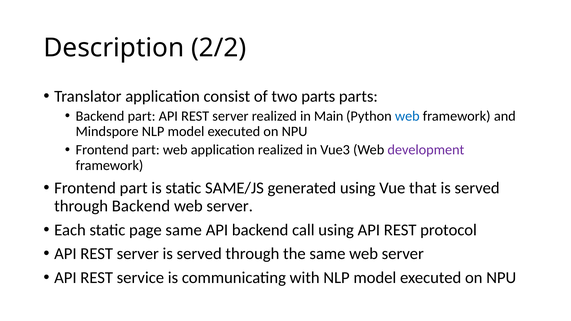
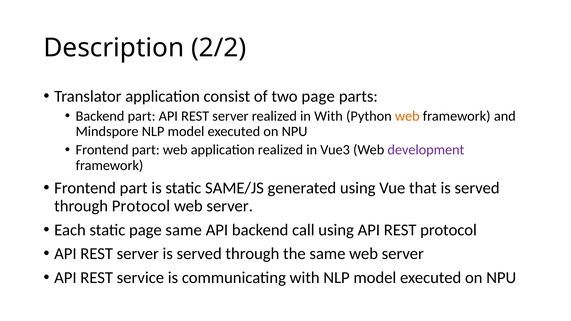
two parts: parts -> page
in Main: Main -> With
web at (407, 116) colour: blue -> orange
through Backend: Backend -> Protocol
